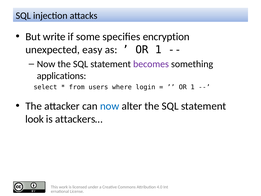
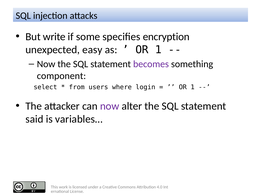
applications: applications -> component
now at (110, 106) colour: blue -> purple
look: look -> said
attackers…: attackers… -> variables…
